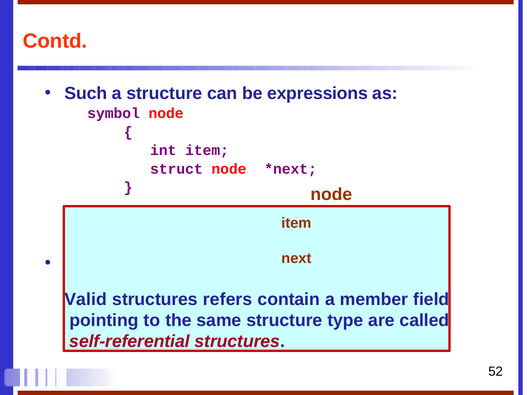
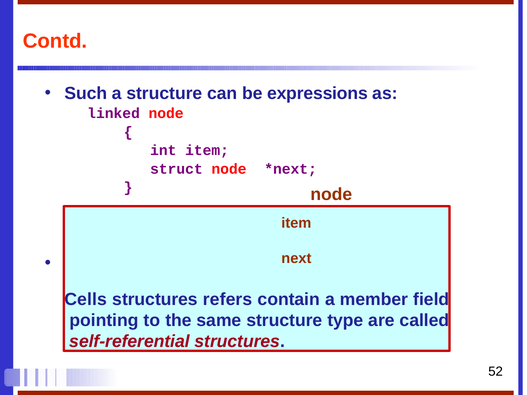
symbol: symbol -> linked
Valid: Valid -> Cells
